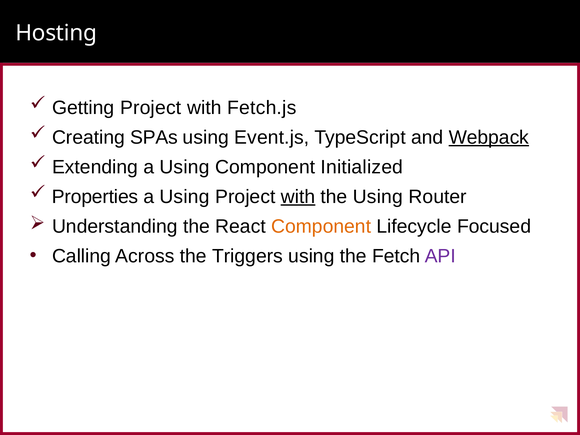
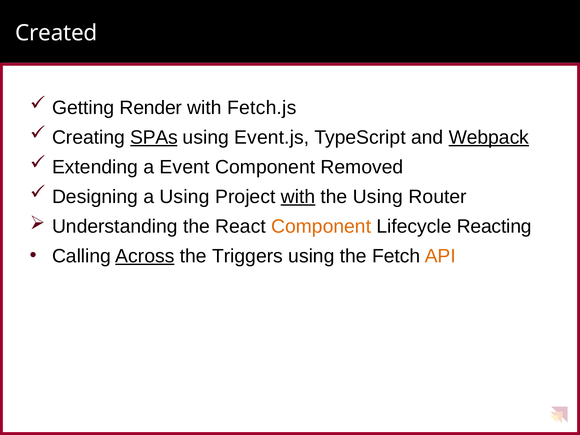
Hosting: Hosting -> Created
Getting Project: Project -> Render
SPAs underline: none -> present
Using at (185, 167): Using -> Event
Initialized: Initialized -> Removed
Properties: Properties -> Designing
Focused: Focused -> Reacting
Across underline: none -> present
API colour: purple -> orange
